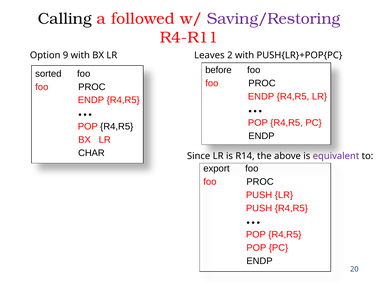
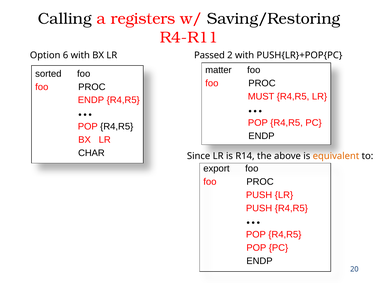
followed: followed -> registers
Saving/Restoring colour: purple -> black
9: 9 -> 6
Leaves: Leaves -> Passed
before: before -> matter
ENDP at (261, 97): ENDP -> MUST
equivalent colour: purple -> orange
